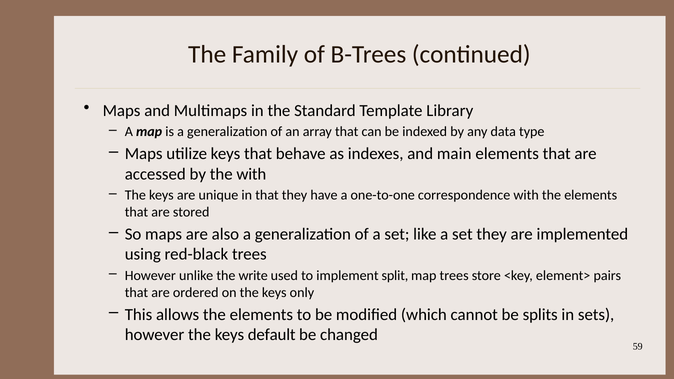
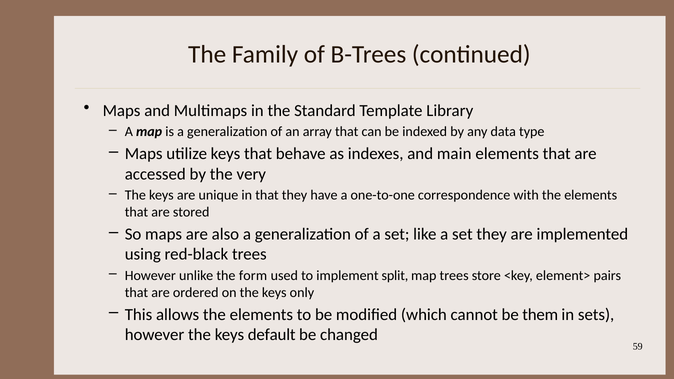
the with: with -> very
write: write -> form
splits: splits -> them
